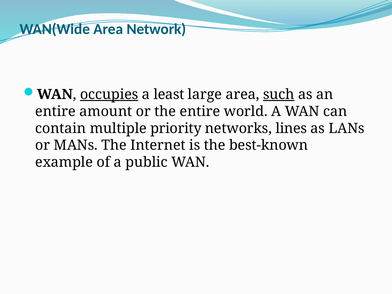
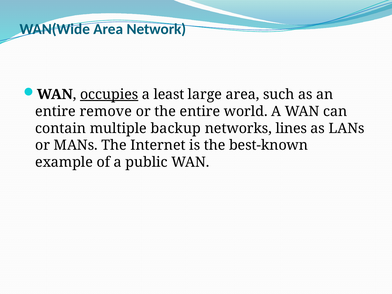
such underline: present -> none
amount: amount -> remove
priority: priority -> backup
